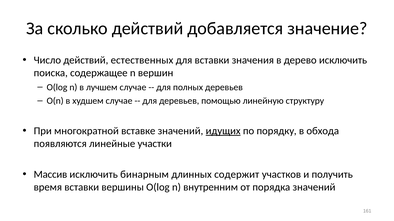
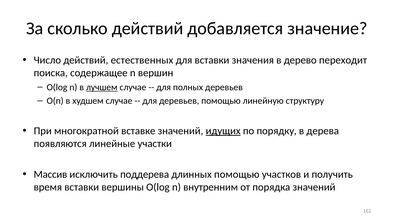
дерево исключить: исключить -> переходит
лучшем underline: none -> present
обхода: обхода -> дерева
бинарным: бинарным -> поддерева
длинных содержит: содержит -> помощью
